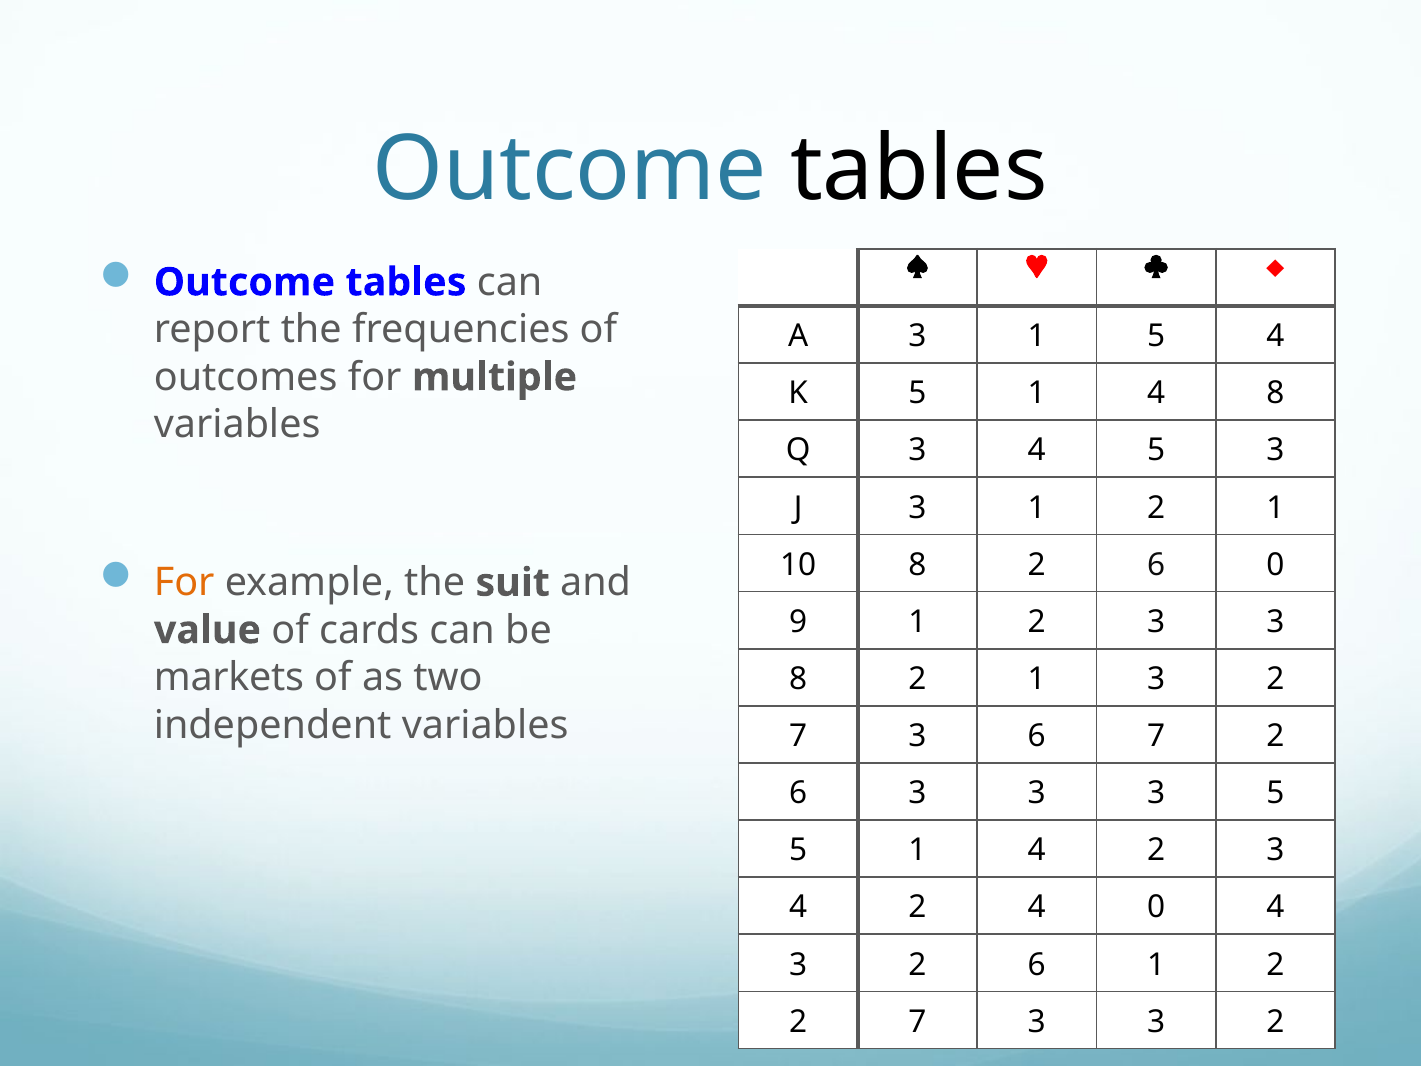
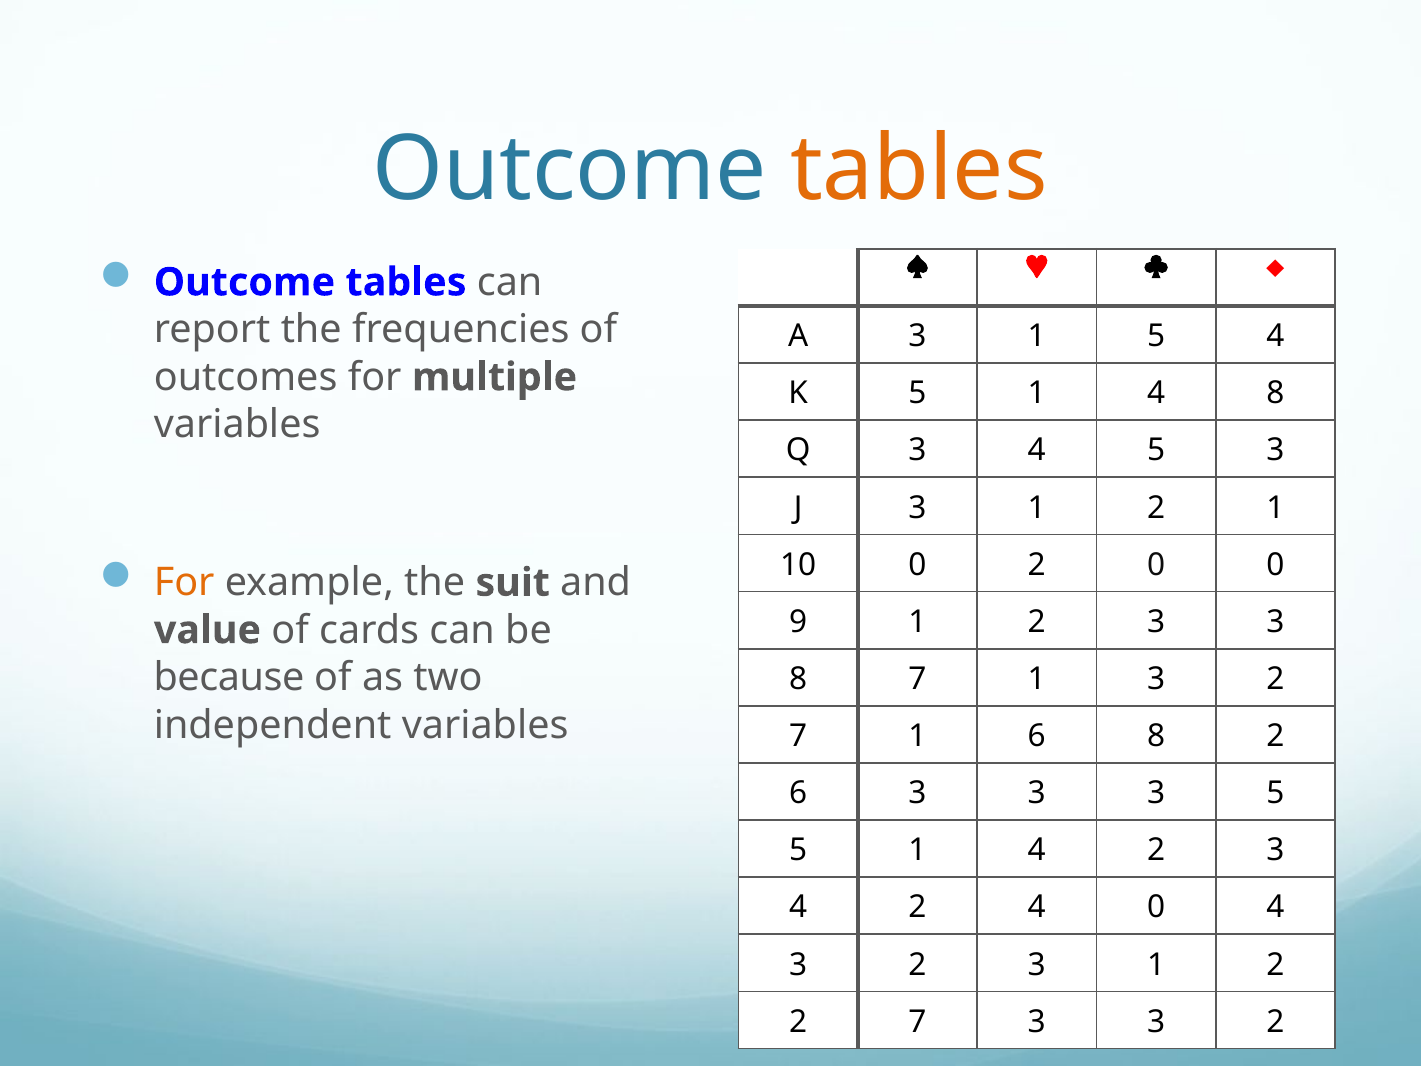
tables at (919, 169) colour: black -> orange
10 8: 8 -> 0
6 at (1156, 565): 6 -> 0
markets: markets -> because
2 at (917, 679): 2 -> 7
3 at (917, 736): 3 -> 1
6 7: 7 -> 8
3 2 6: 6 -> 3
